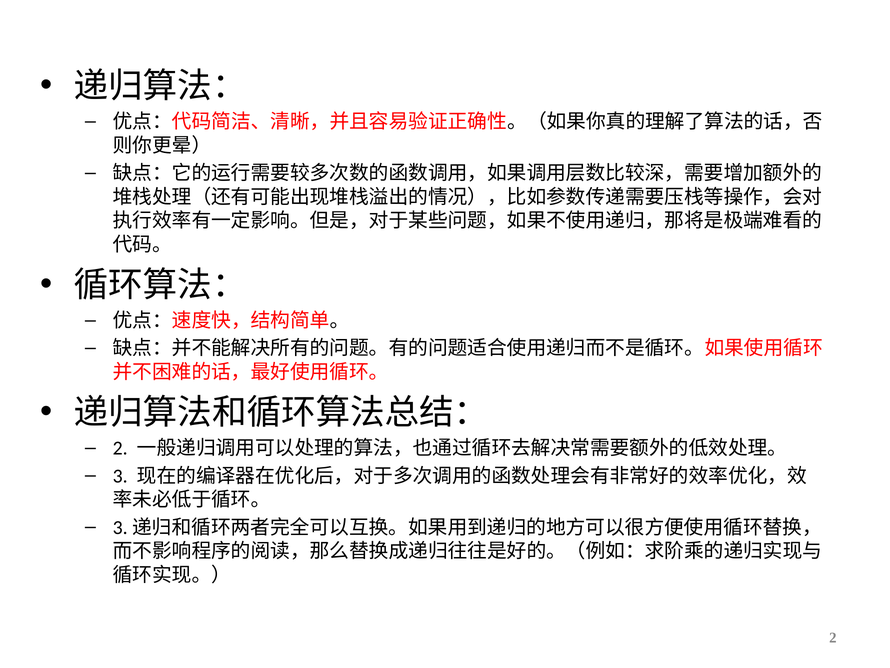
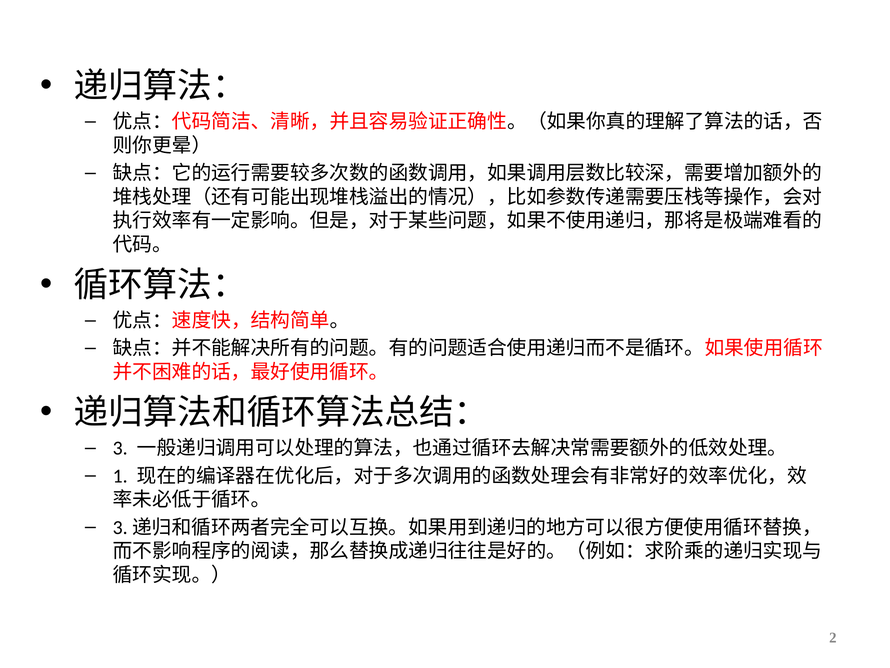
2 at (120, 448): 2 -> 3
3: 3 -> 1
